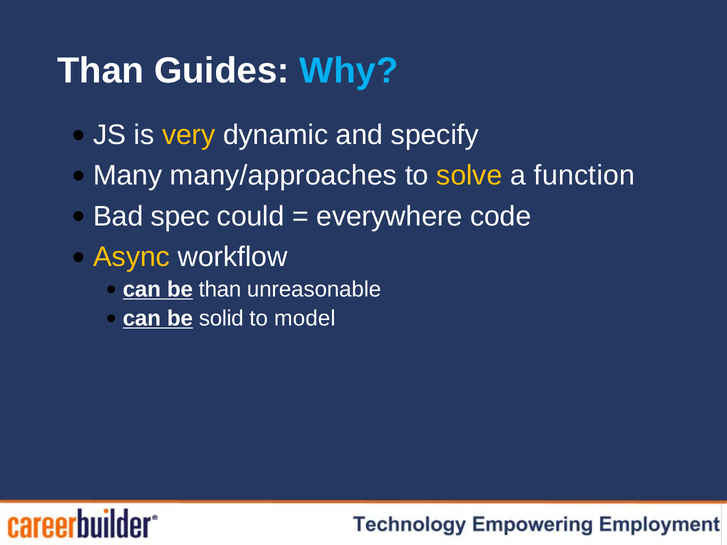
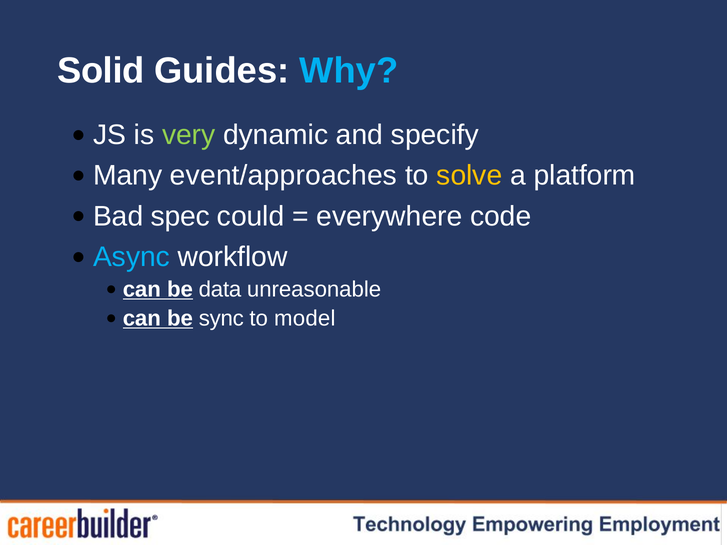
Than at (101, 71): Than -> Solid
very colour: yellow -> light green
many/approaches: many/approaches -> event/approaches
function: function -> platform
Async colour: yellow -> light blue
be than: than -> data
solid: solid -> sync
